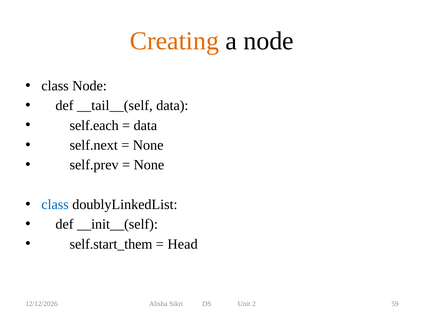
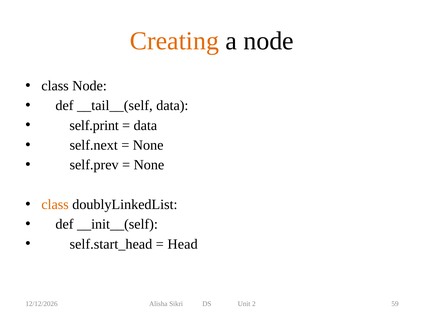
self.each: self.each -> self.print
class at (55, 204) colour: blue -> orange
self.start_them: self.start_them -> self.start_head
